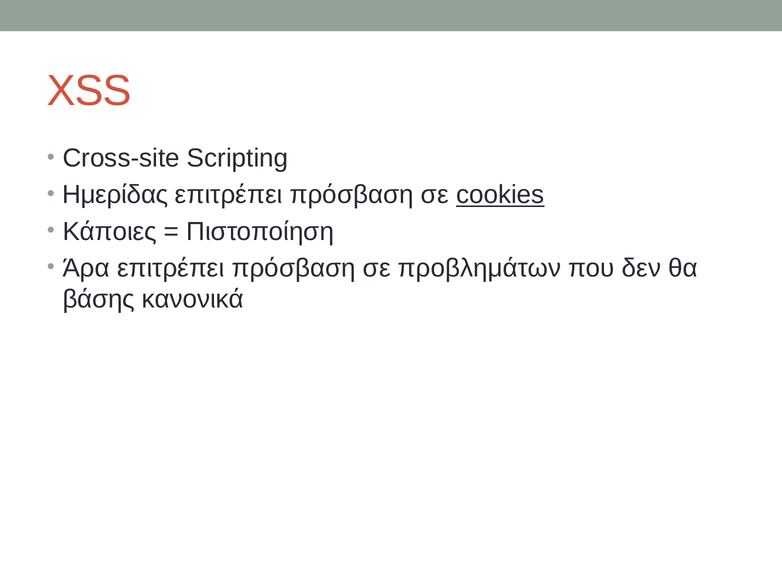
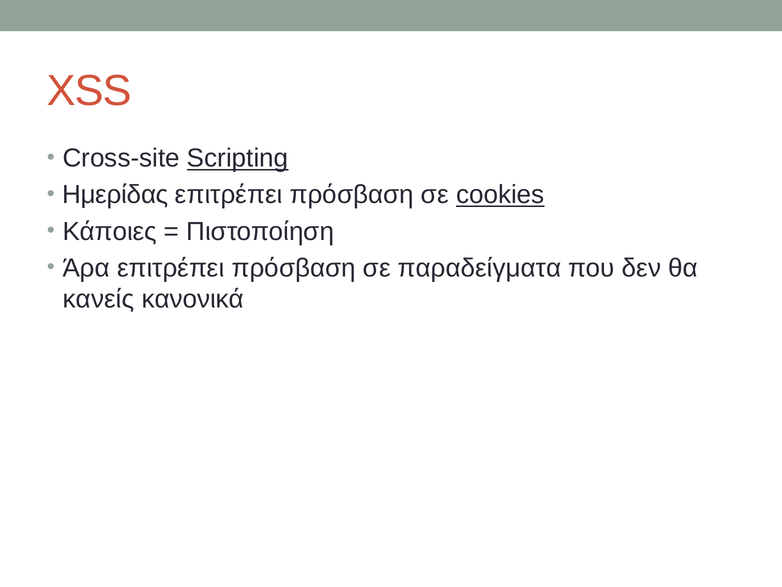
Scripting underline: none -> present
προβλημάτων: προβλημάτων -> παραδείγματα
βάσης: βάσης -> κανείς
